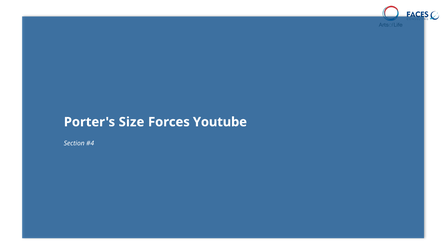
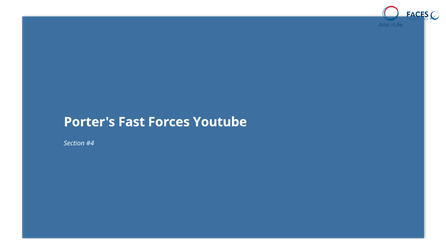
Size: Size -> Fast
